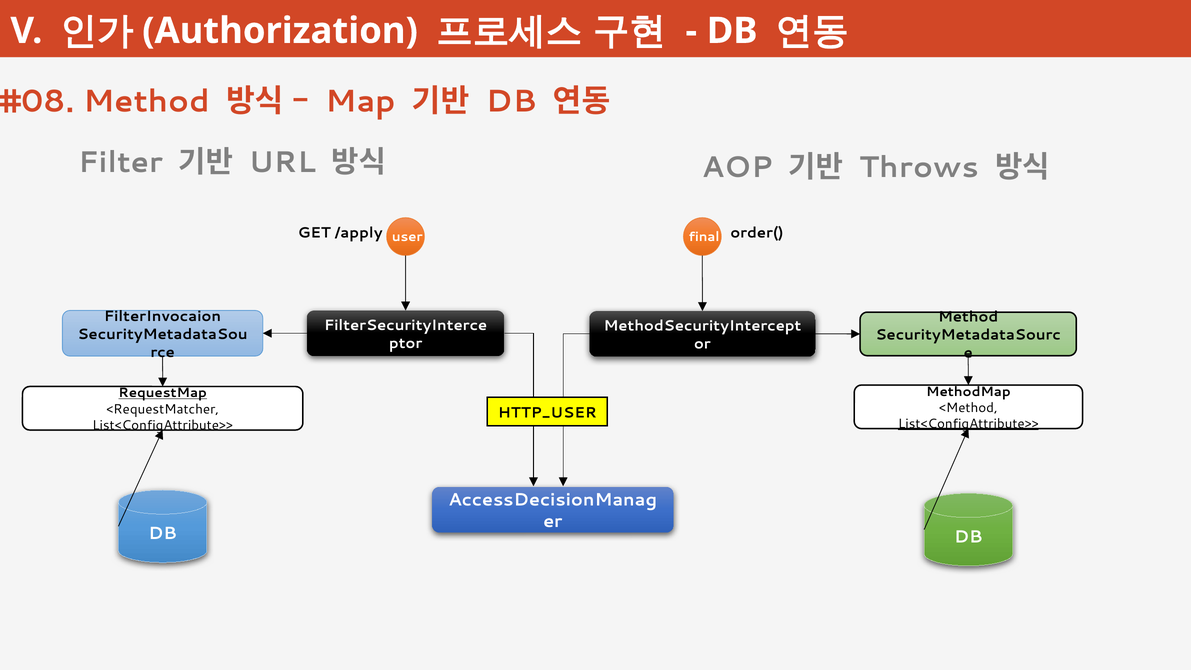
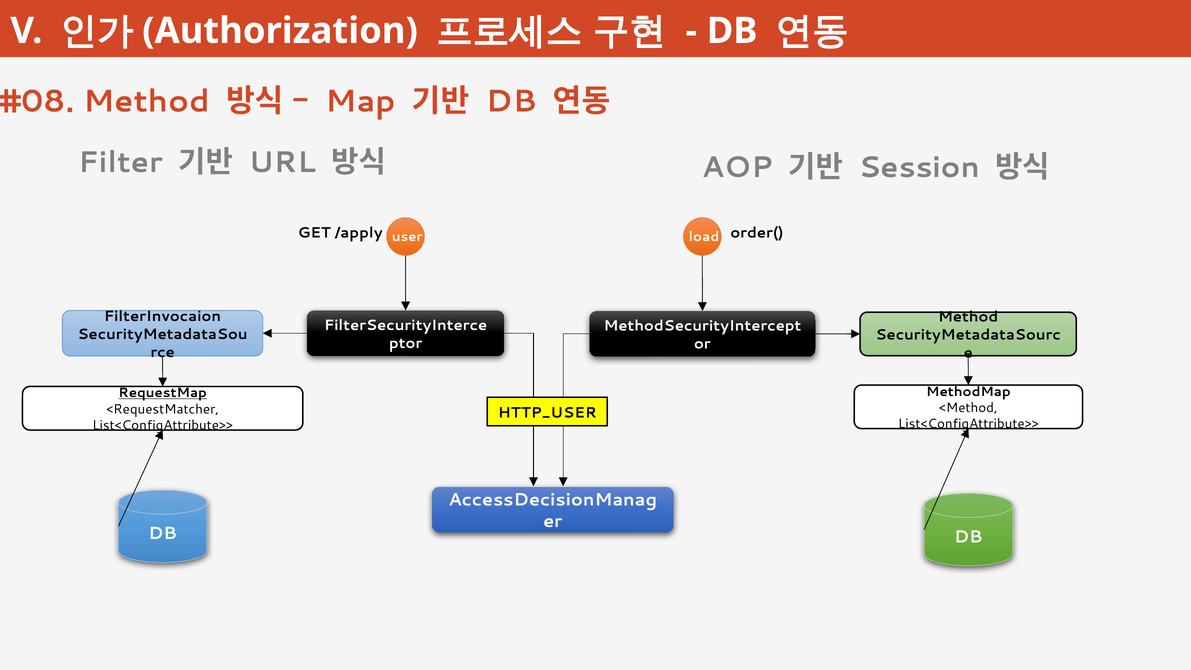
Throws: Throws -> Session
final: final -> load
List<ConfigAttribute>> at (968, 424) underline: present -> none
